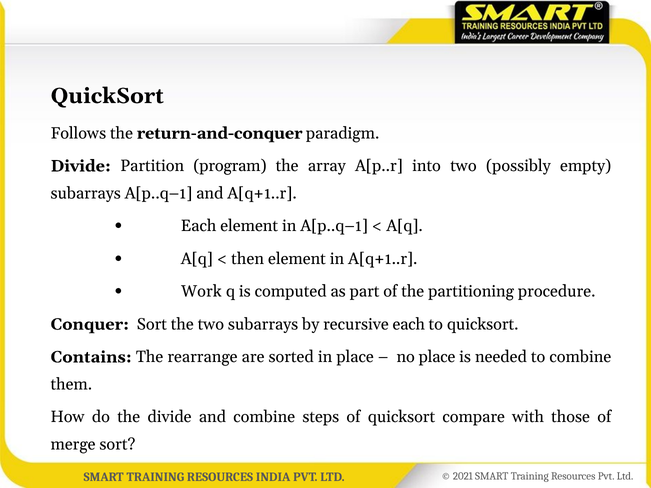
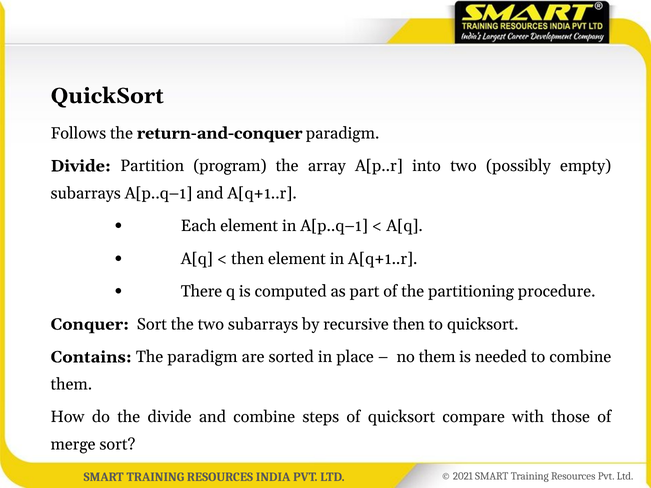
Work: Work -> There
recursive each: each -> then
The rearrange: rearrange -> paradigm
no place: place -> them
